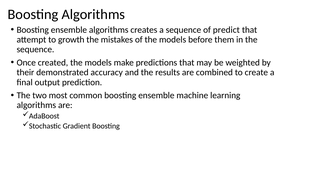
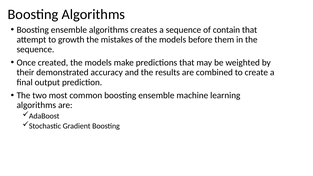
predict: predict -> contain
